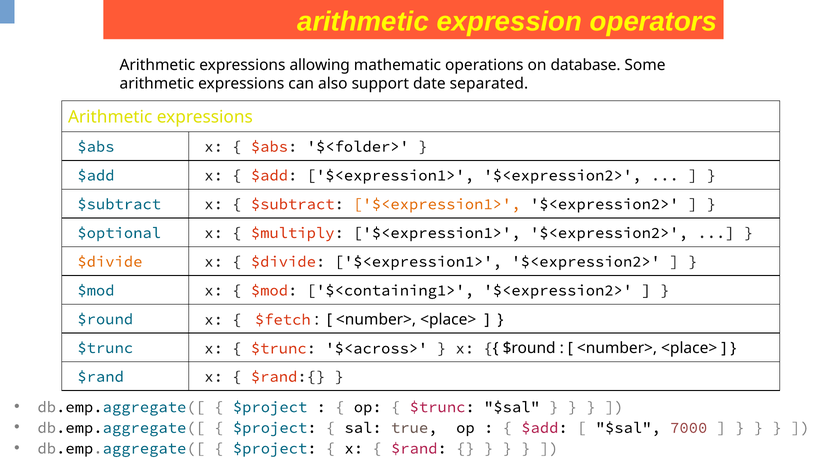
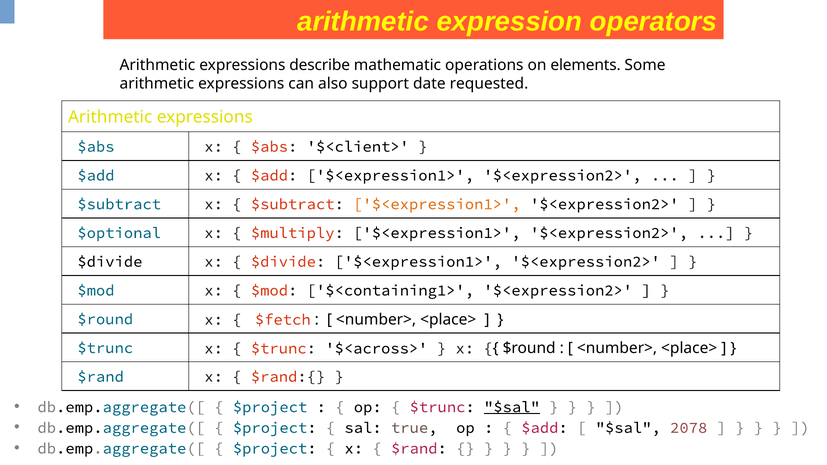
allowing: allowing -> describe
database: database -> elements
separated: separated -> requested
$<folder>: $<folder> -> $<client>
$divide at (110, 262) colour: orange -> black
$sal at (512, 407) underline: none -> present
7000: 7000 -> 2078
